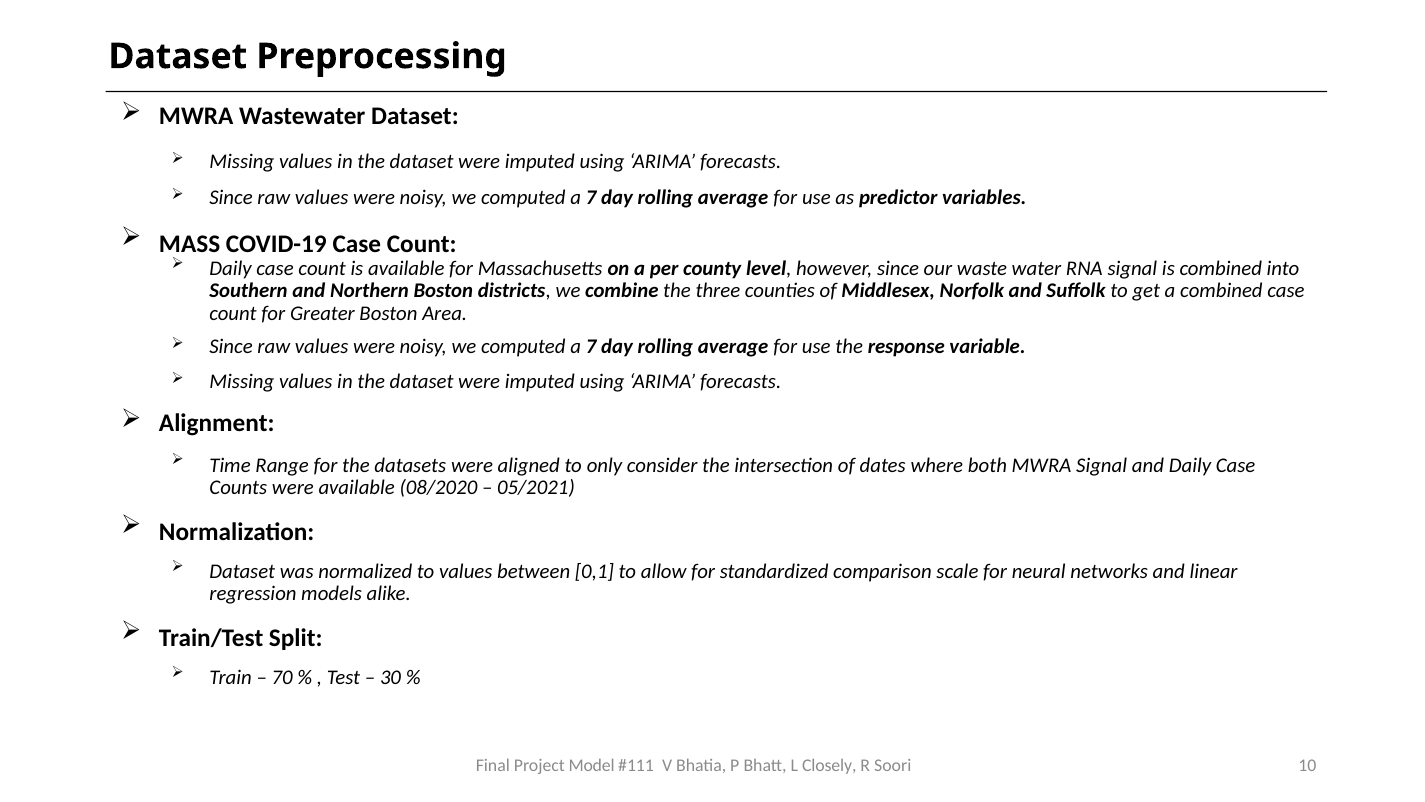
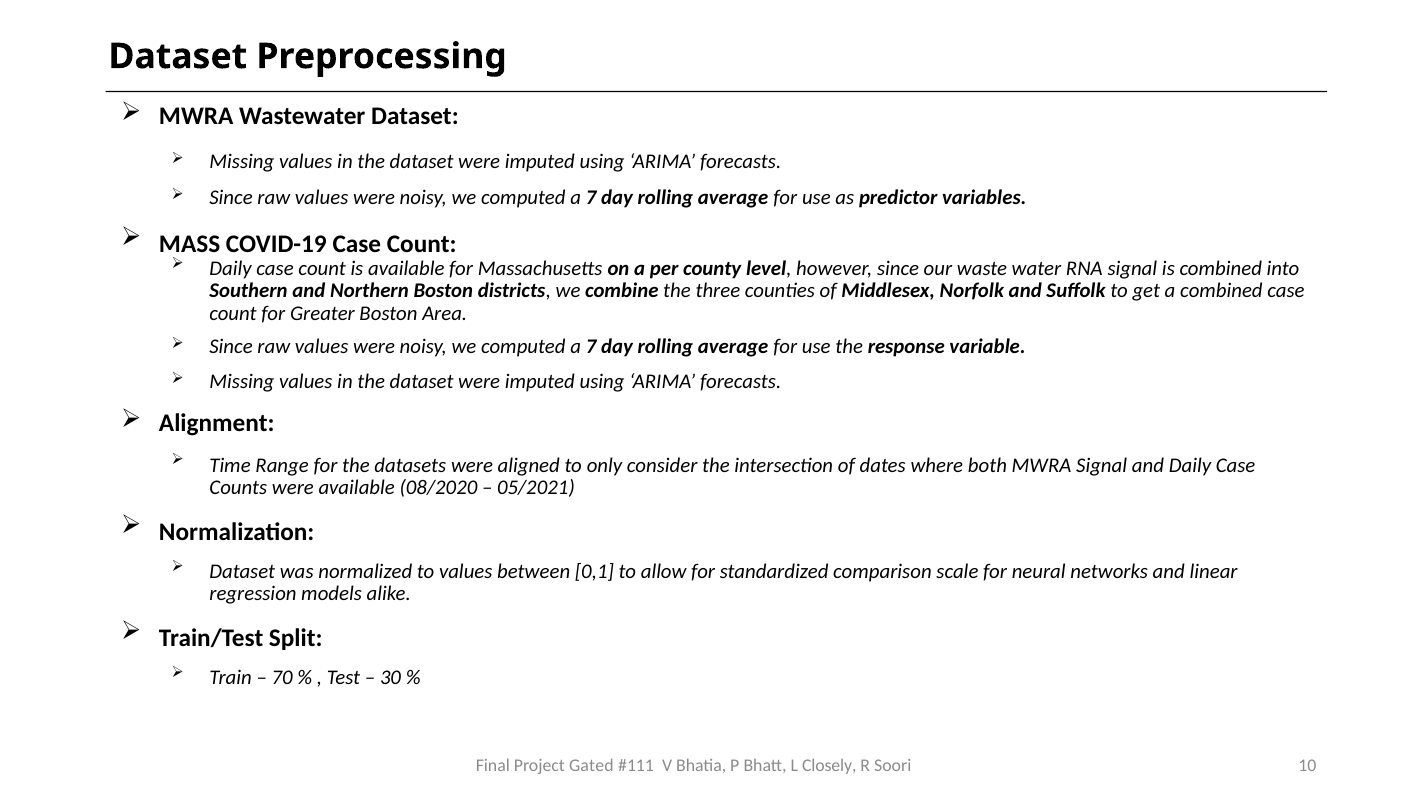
Model: Model -> Gated
